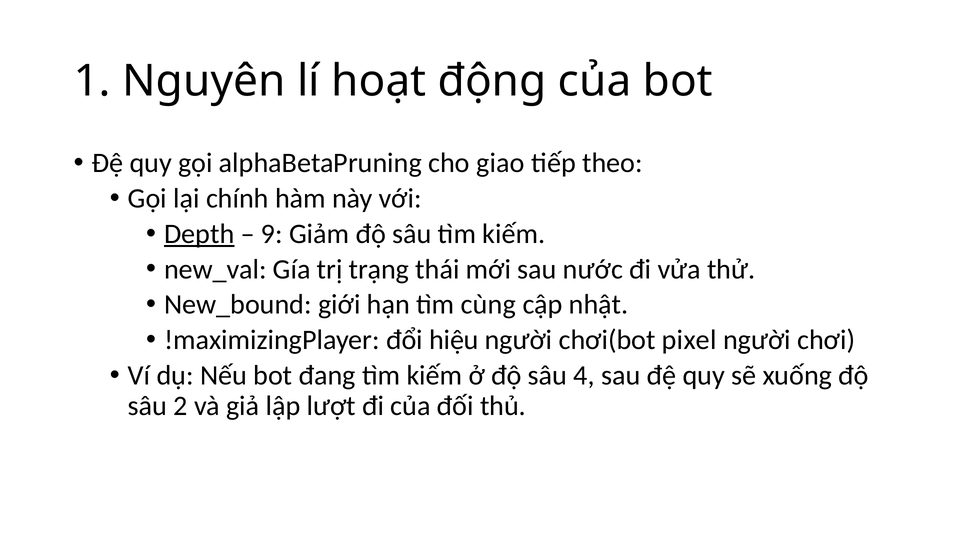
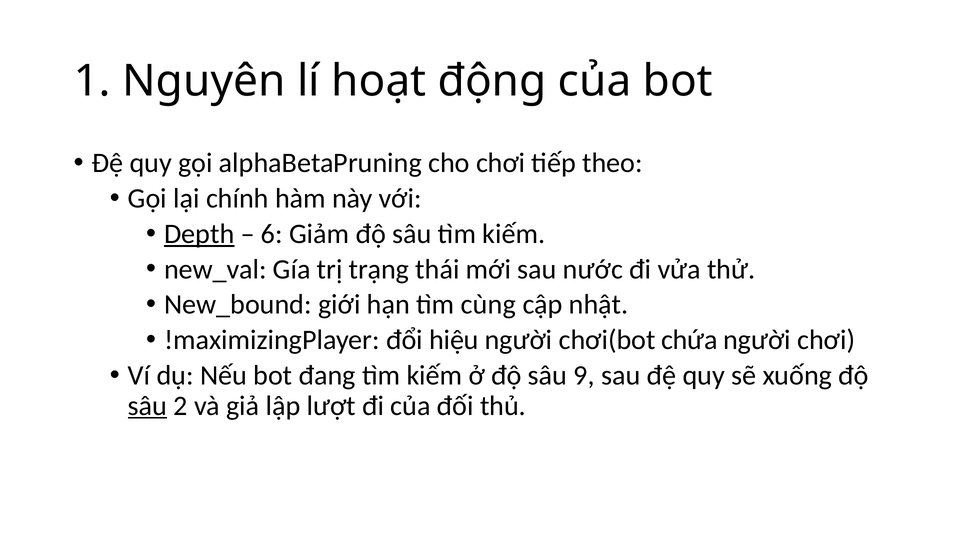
cho giao: giao -> chơi
9: 9 -> 6
pixel: pixel -> chứa
4: 4 -> 9
sâu at (148, 406) underline: none -> present
